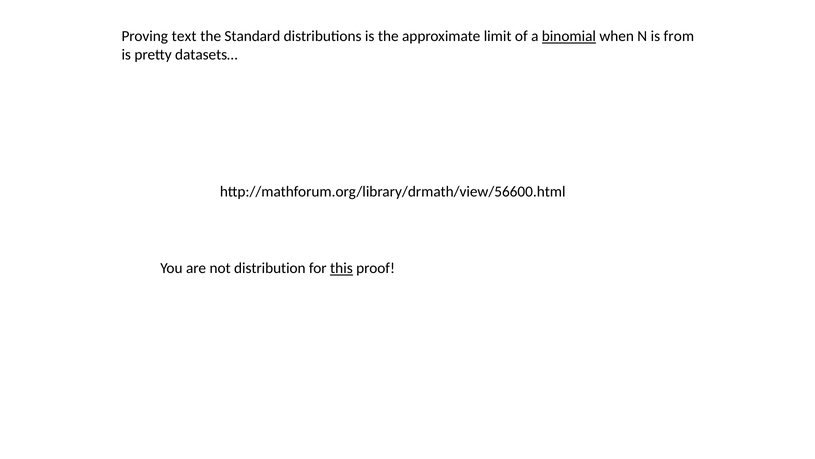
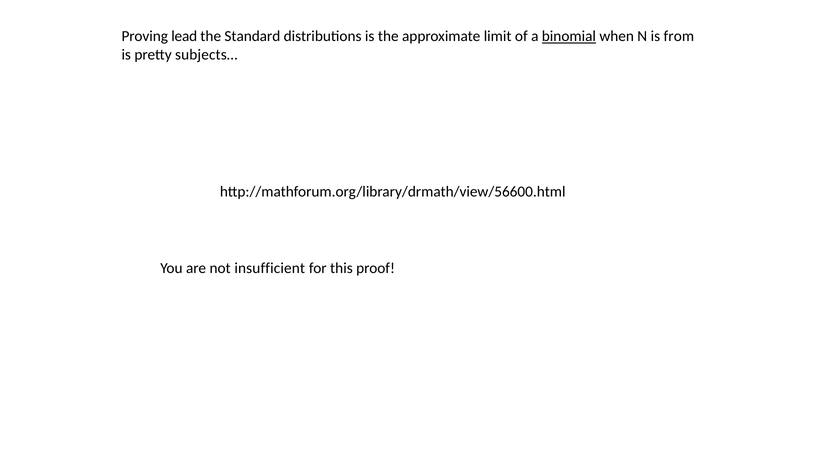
text: text -> lead
datasets…: datasets… -> subjects…
distribution: distribution -> insufficient
this underline: present -> none
